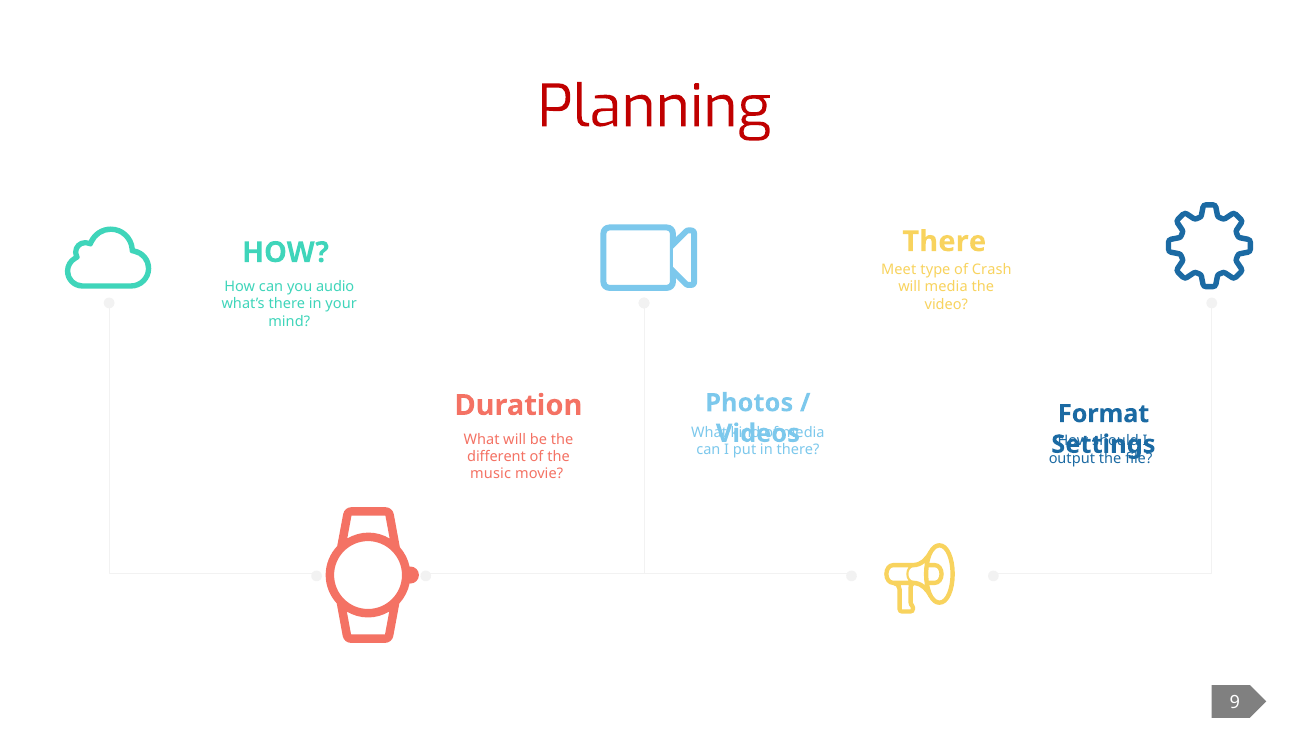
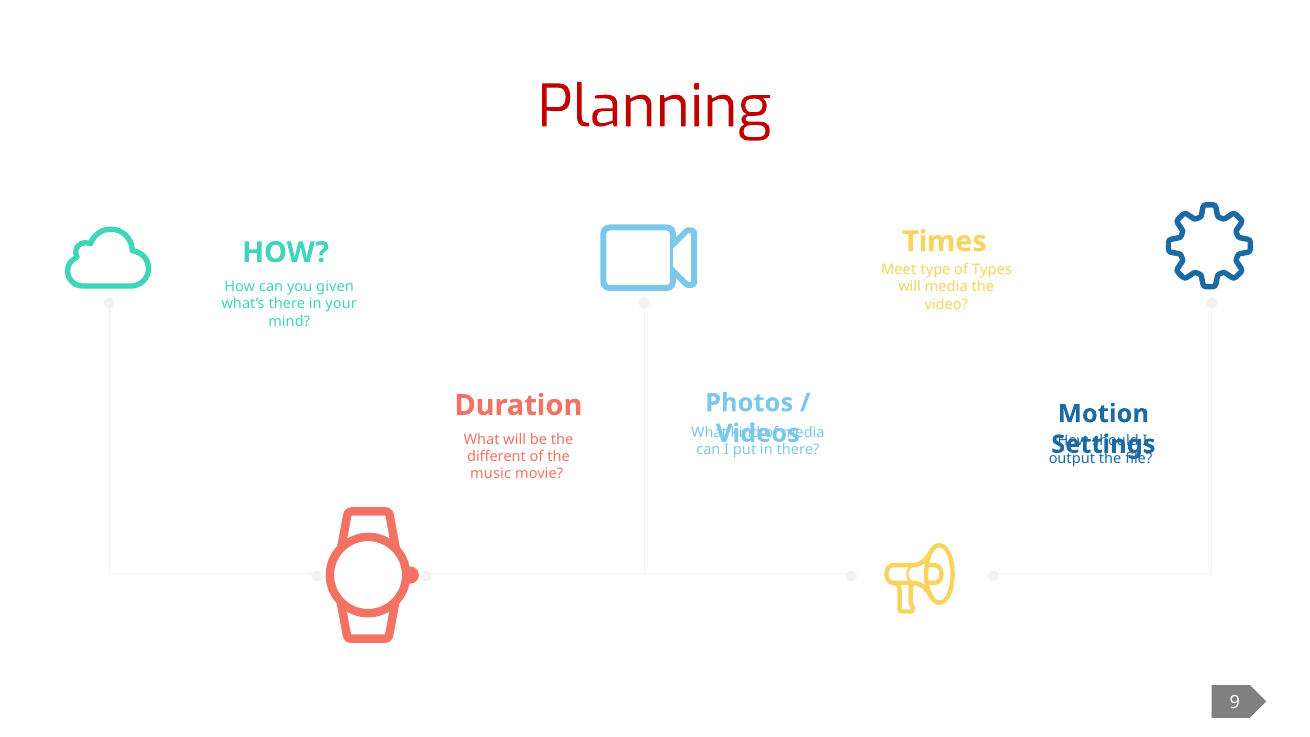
There at (944, 242): There -> Times
Crash: Crash -> Types
audio: audio -> given
Format: Format -> Motion
